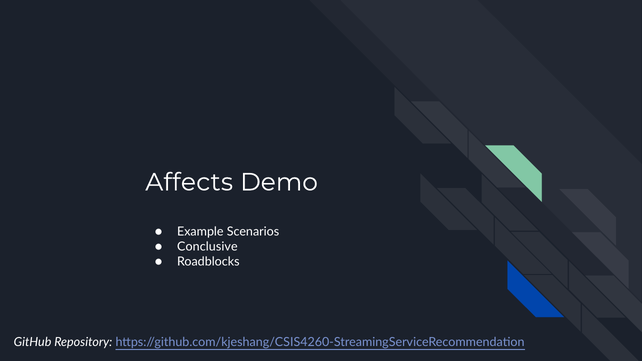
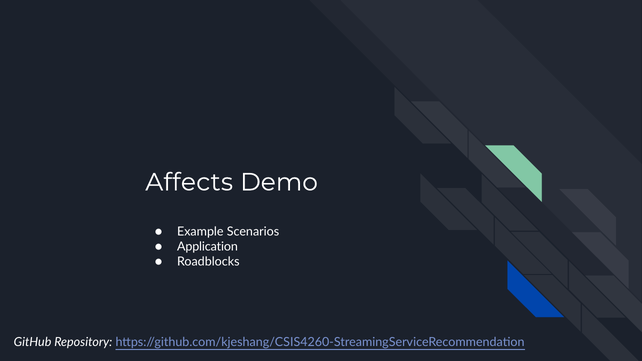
Conclusive: Conclusive -> Application
